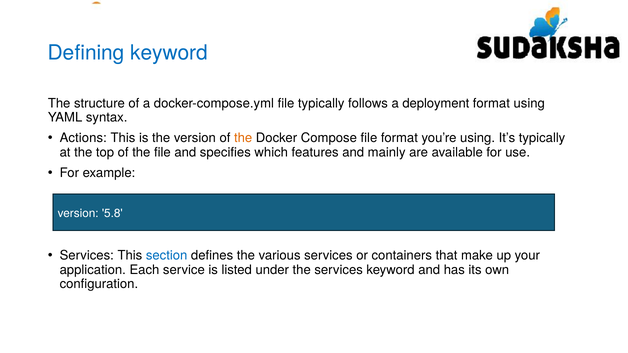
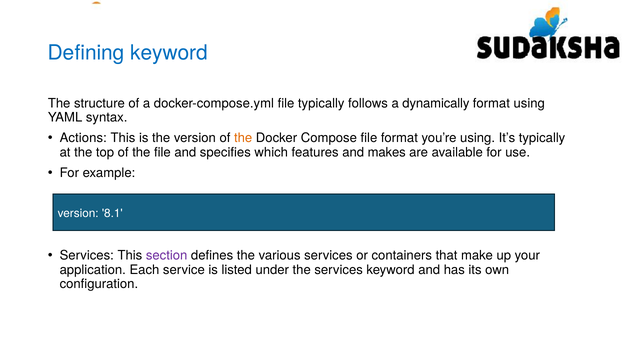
deployment: deployment -> dynamically
mainly: mainly -> makes
5.8: 5.8 -> 8.1
section colour: blue -> purple
